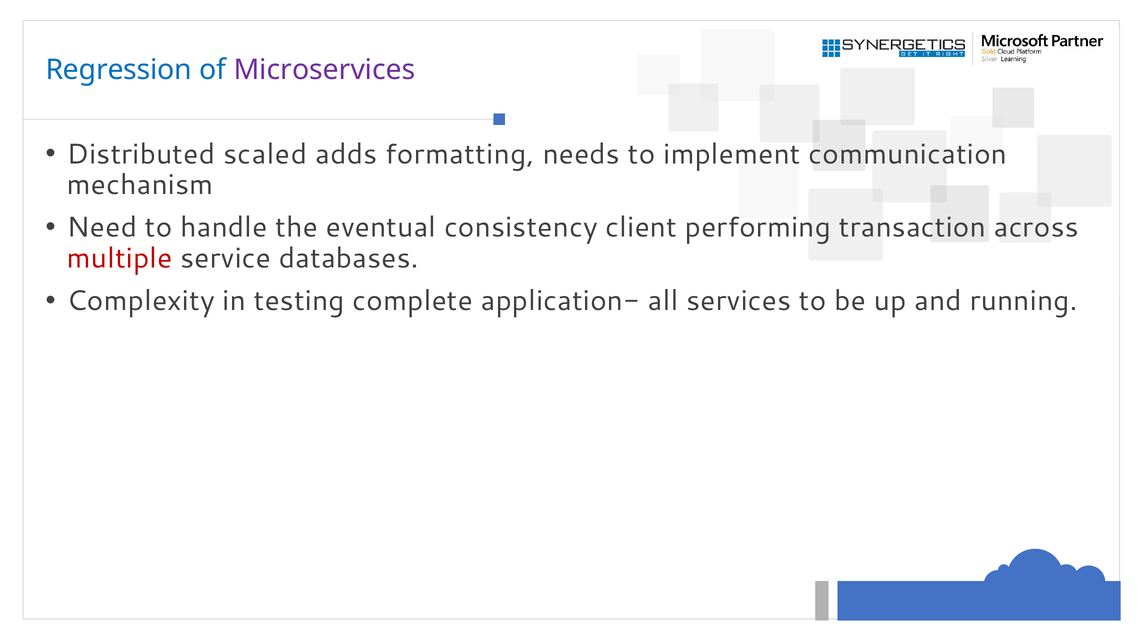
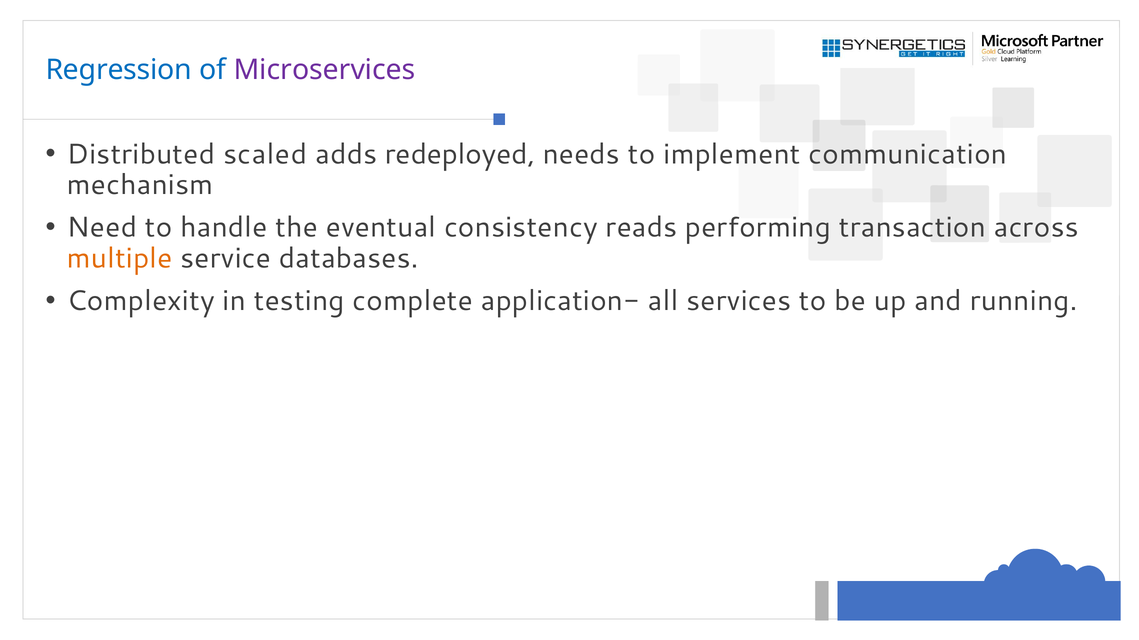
formatting: formatting -> redeployed
client: client -> reads
multiple colour: red -> orange
